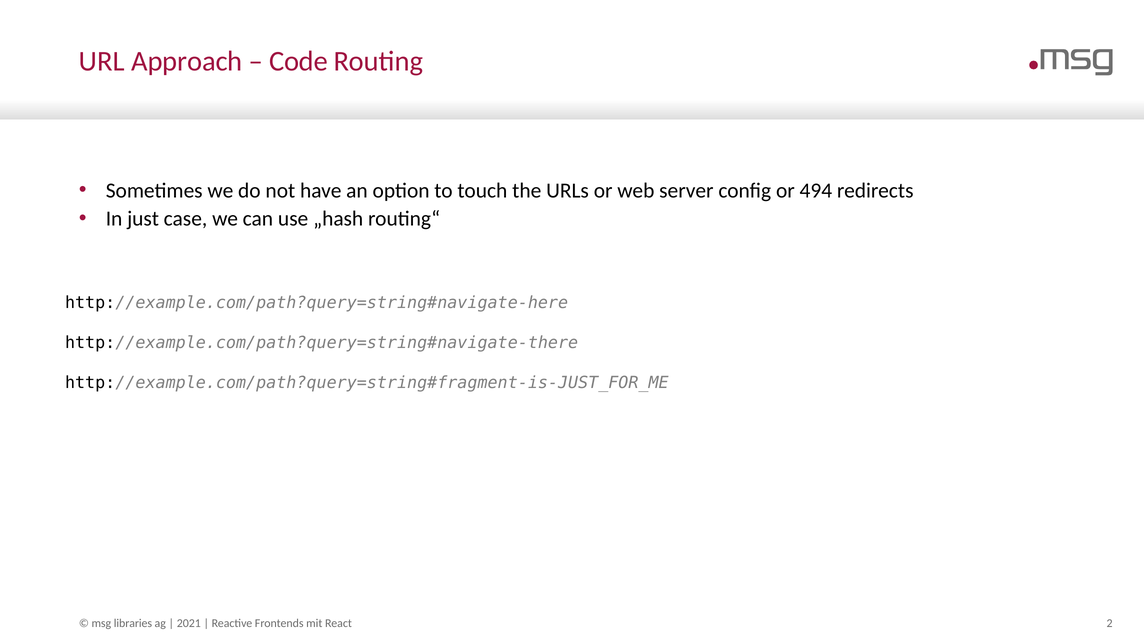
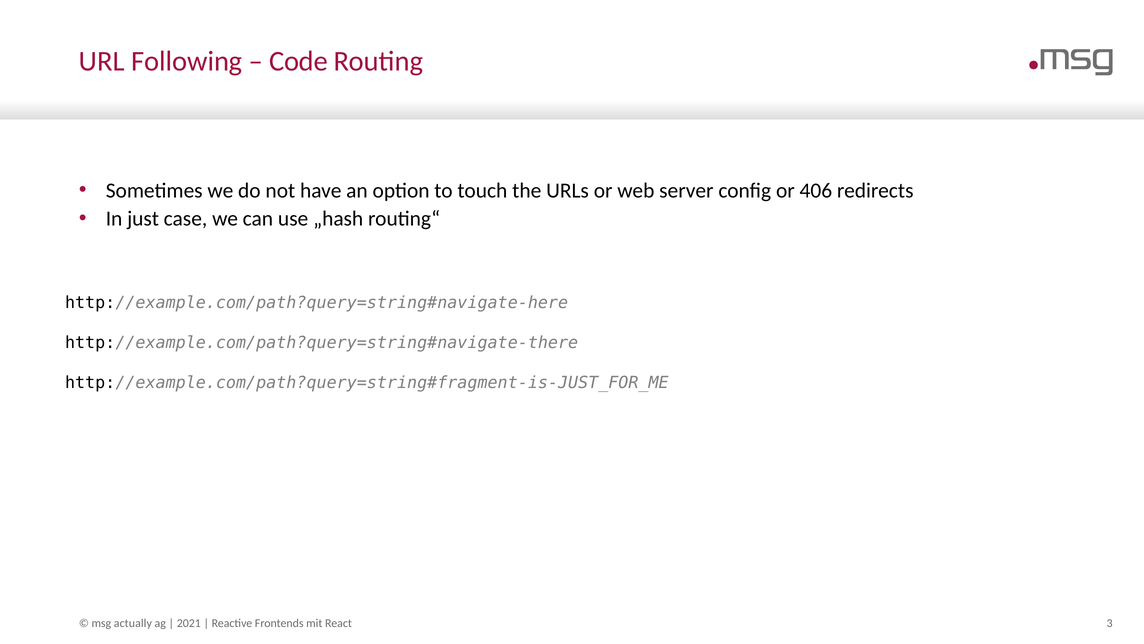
Approach: Approach -> Following
494: 494 -> 406
libraries: libraries -> actually
2: 2 -> 3
